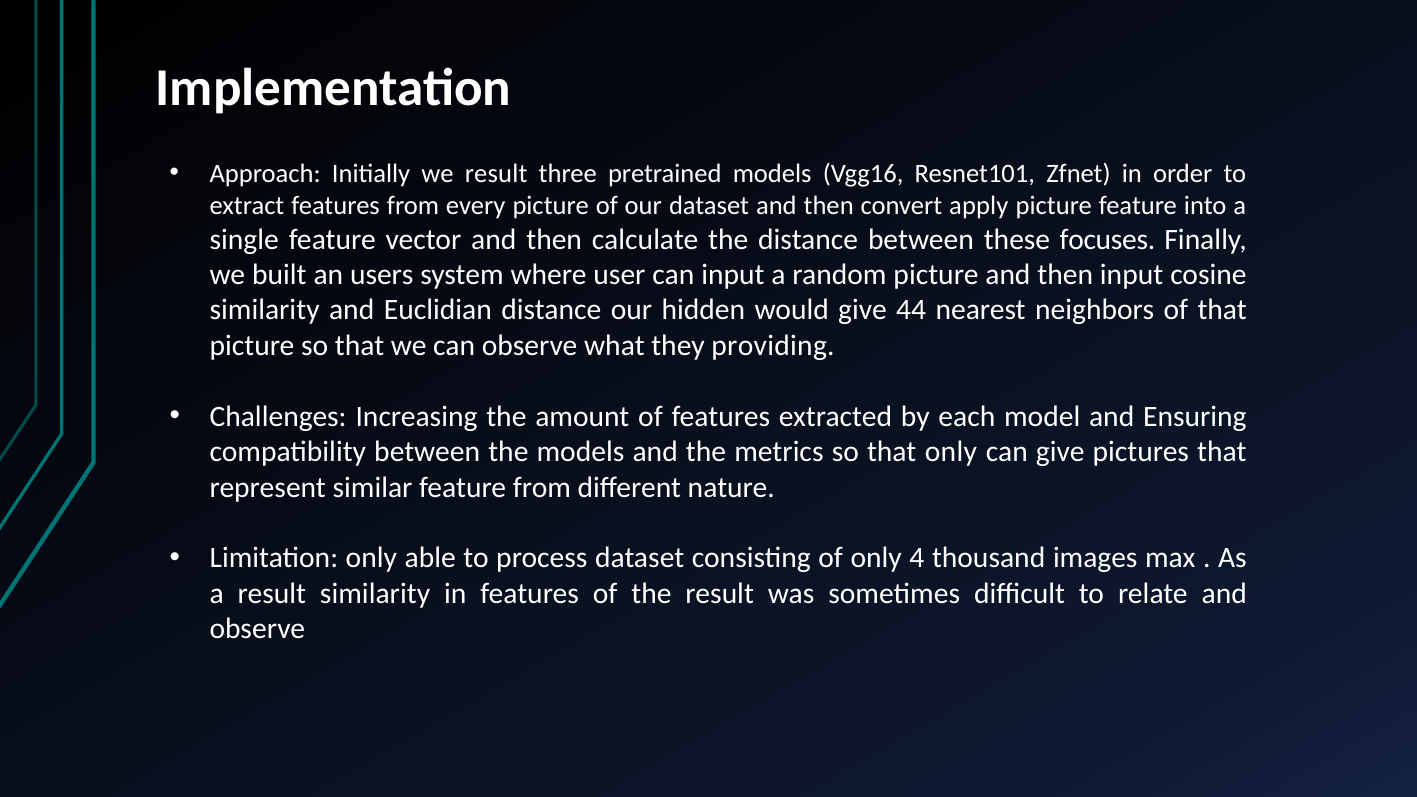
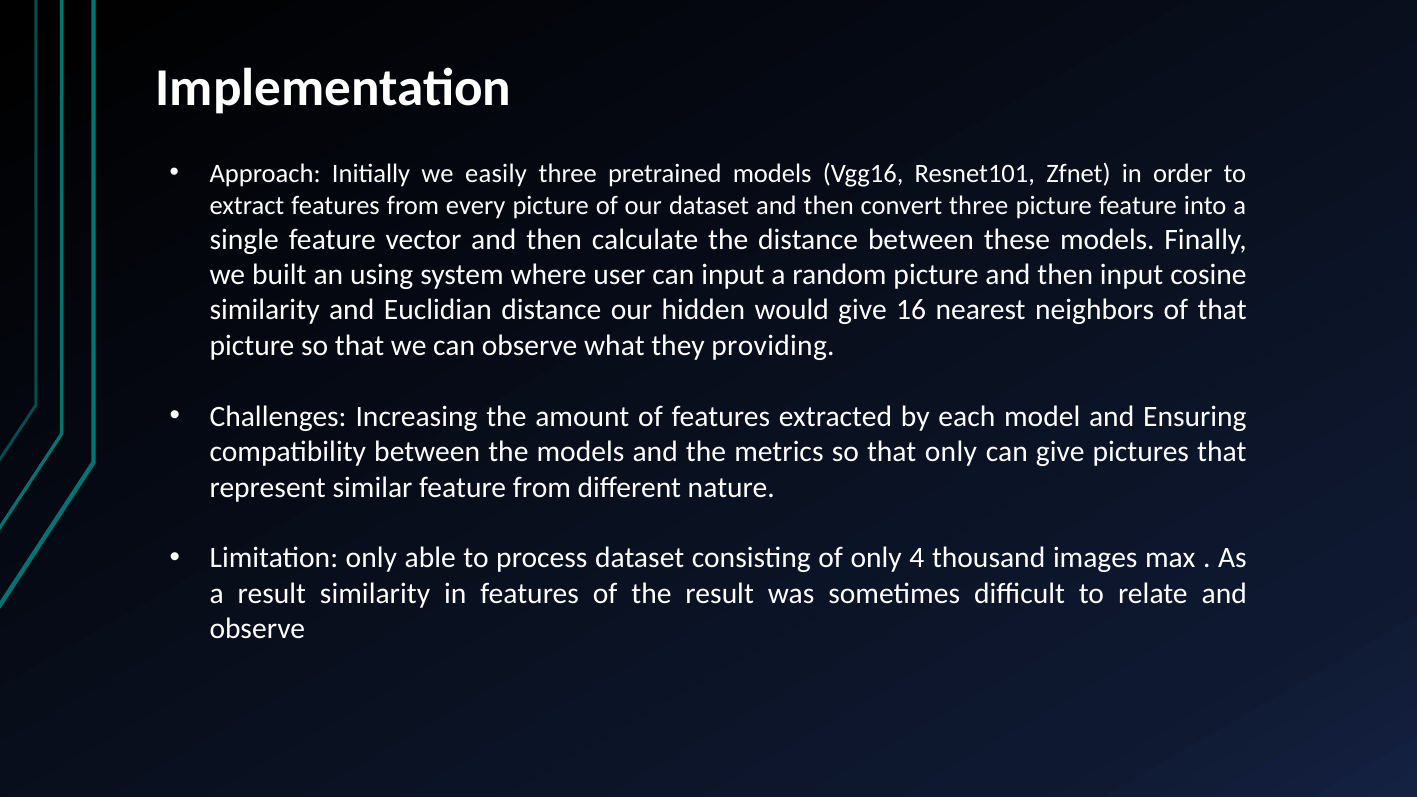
we result: result -> easily
convert apply: apply -> three
these focuses: focuses -> models
users: users -> using
44: 44 -> 16
